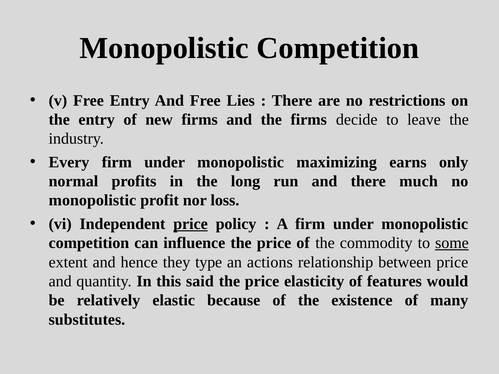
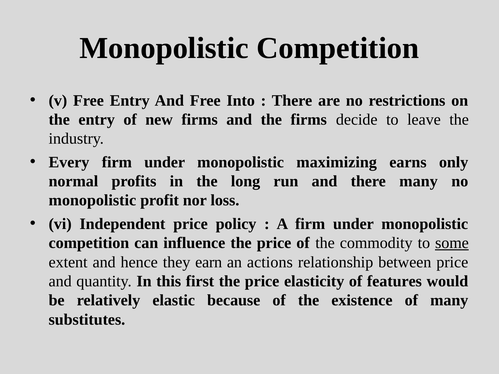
Lies: Lies -> Into
there much: much -> many
price at (191, 224) underline: present -> none
type: type -> earn
said: said -> first
